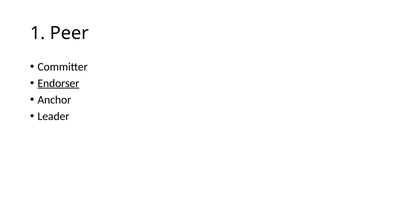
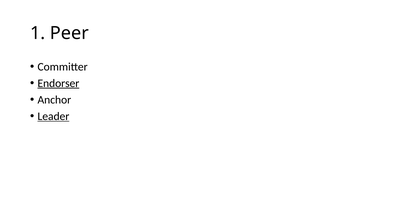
Leader underline: none -> present
